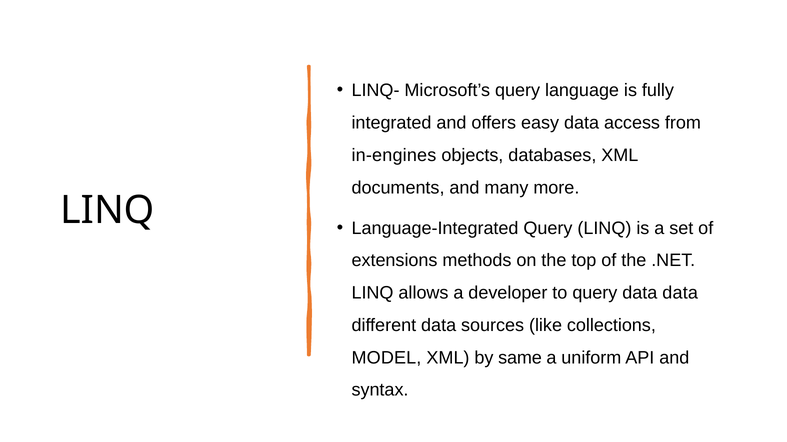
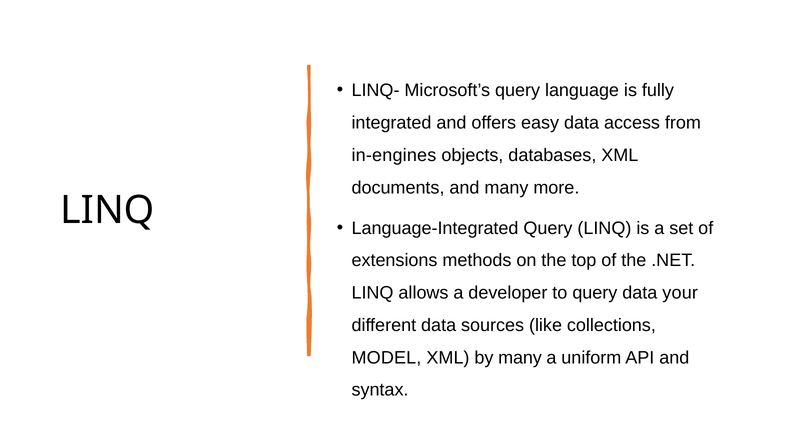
data data: data -> your
by same: same -> many
